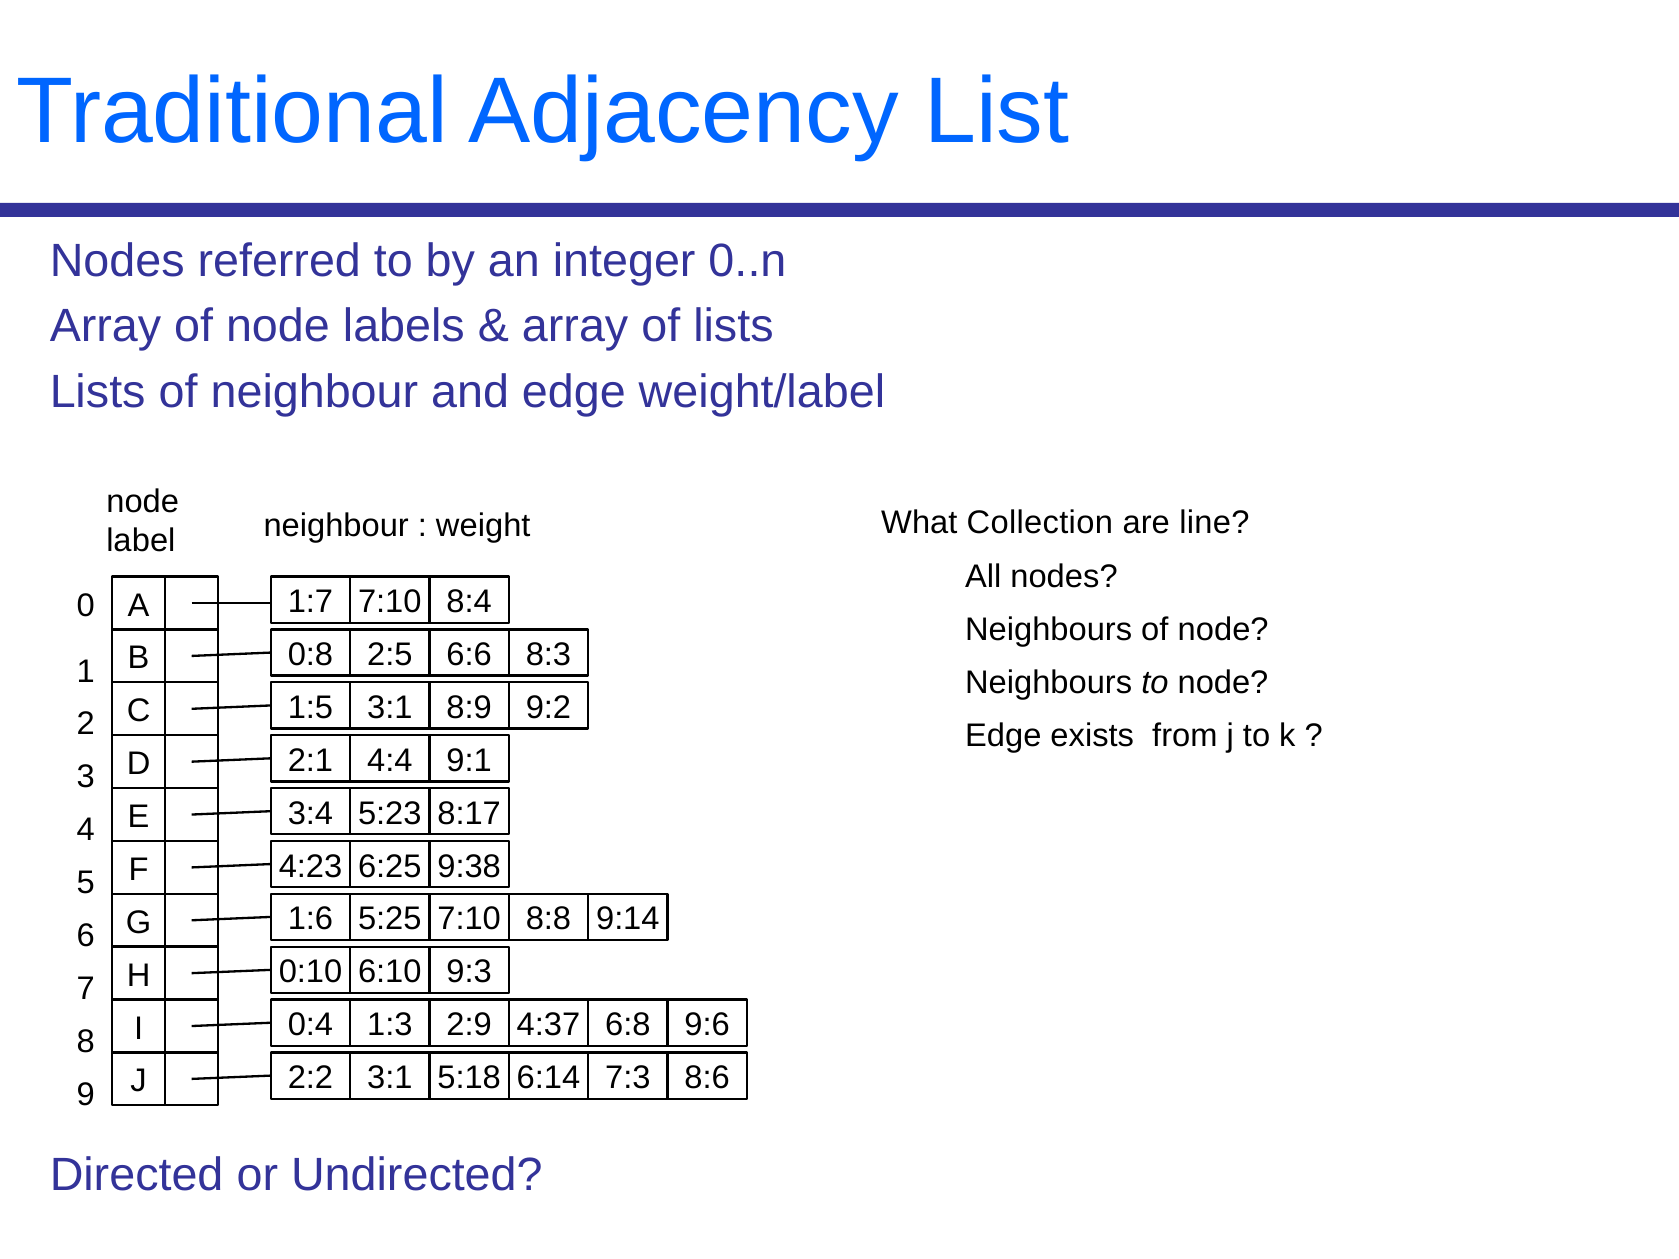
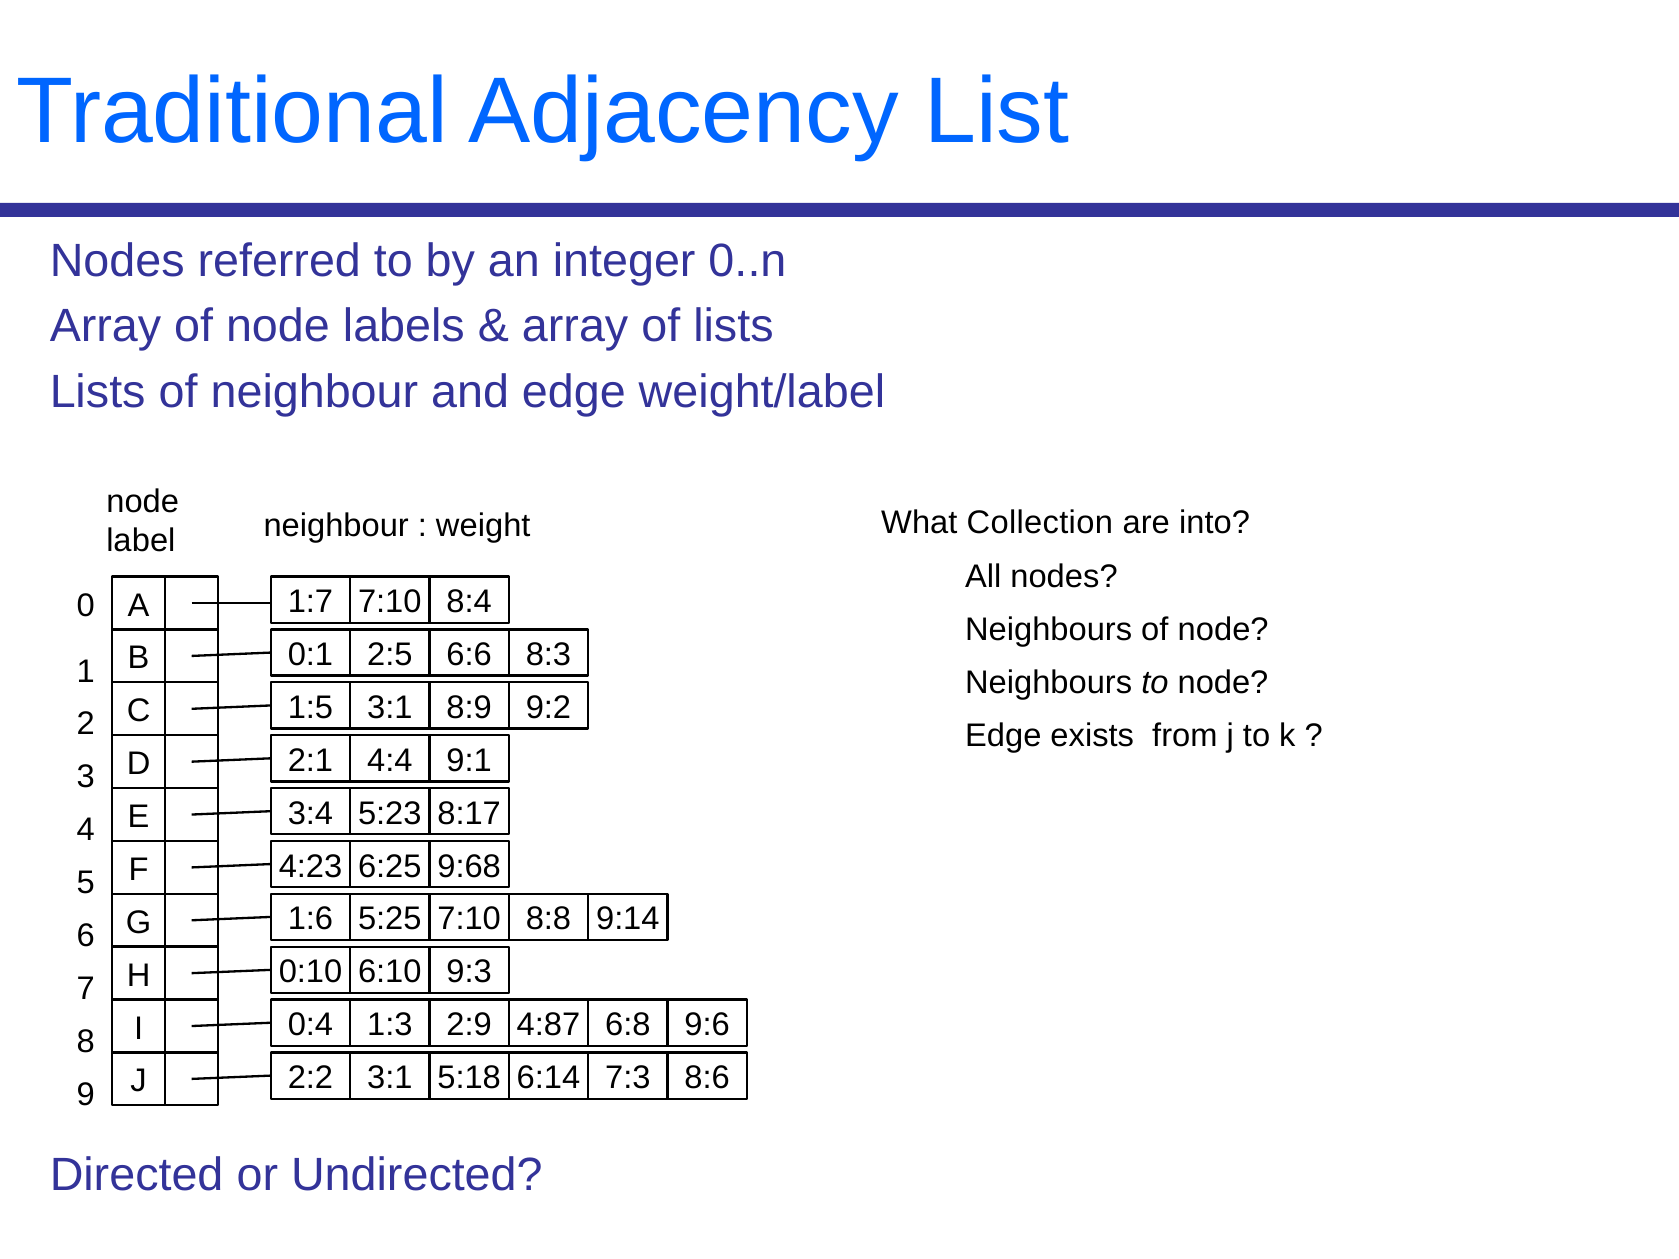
line: line -> into
0:8: 0:8 -> 0:1
9:38: 9:38 -> 9:68
4:37: 4:37 -> 4:87
